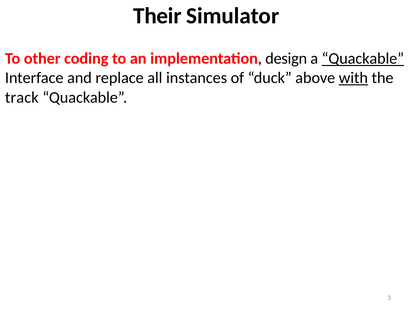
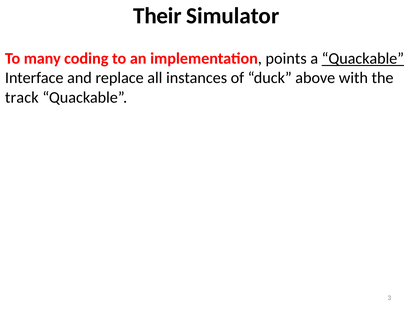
other: other -> many
design: design -> points
with underline: present -> none
